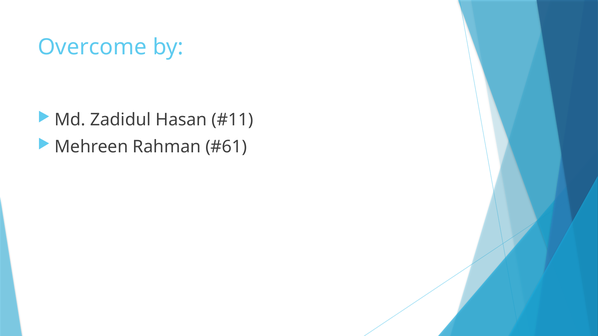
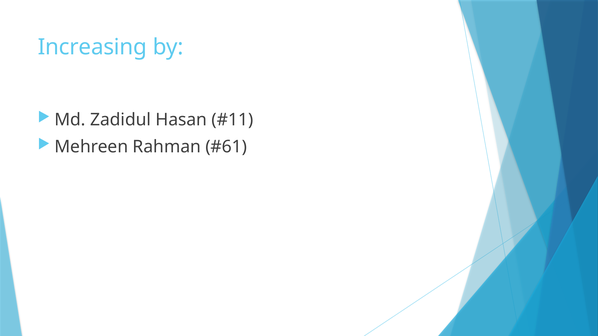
Overcome: Overcome -> Increasing
